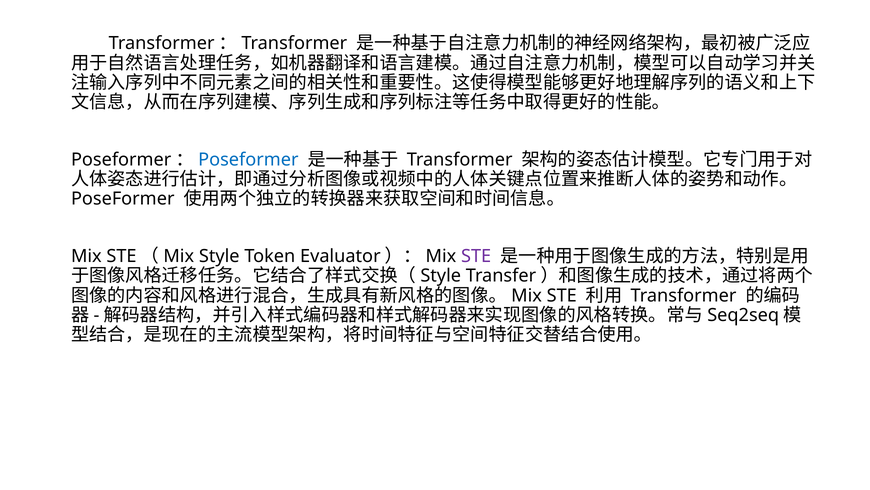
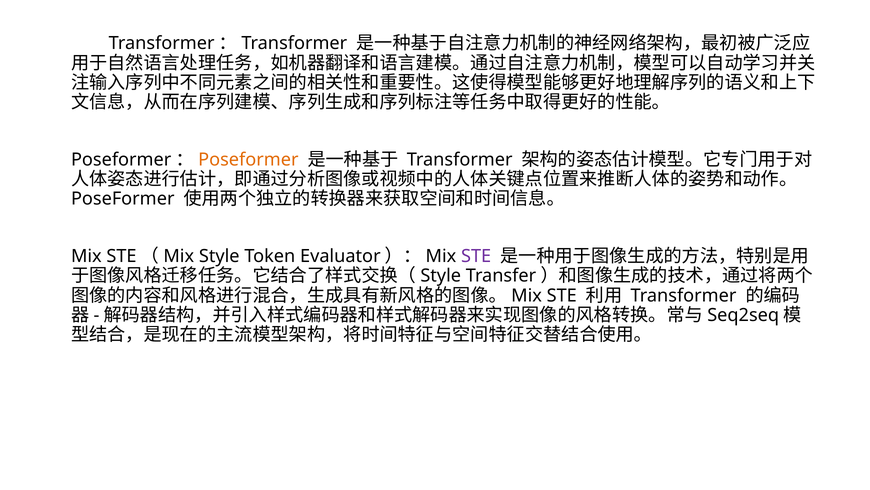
Poseformer at (248, 160) colour: blue -> orange
